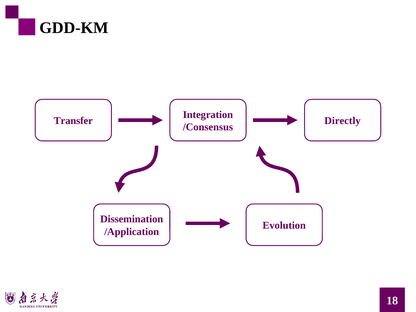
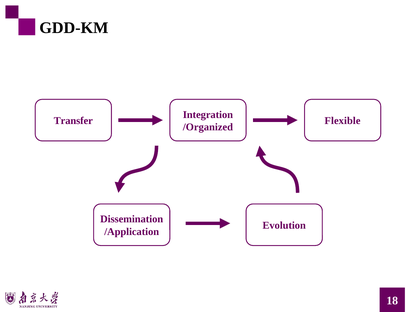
Directly: Directly -> Flexible
/Consensus: /Consensus -> /Organized
